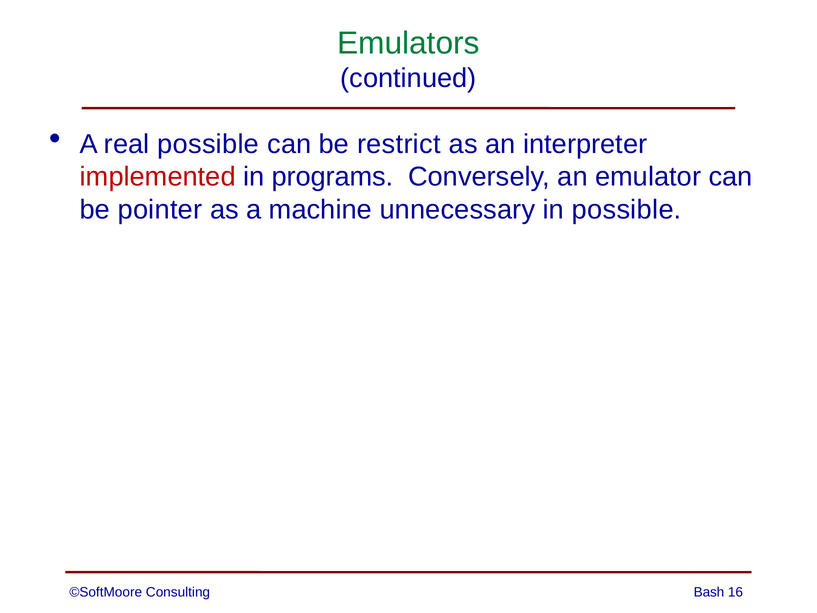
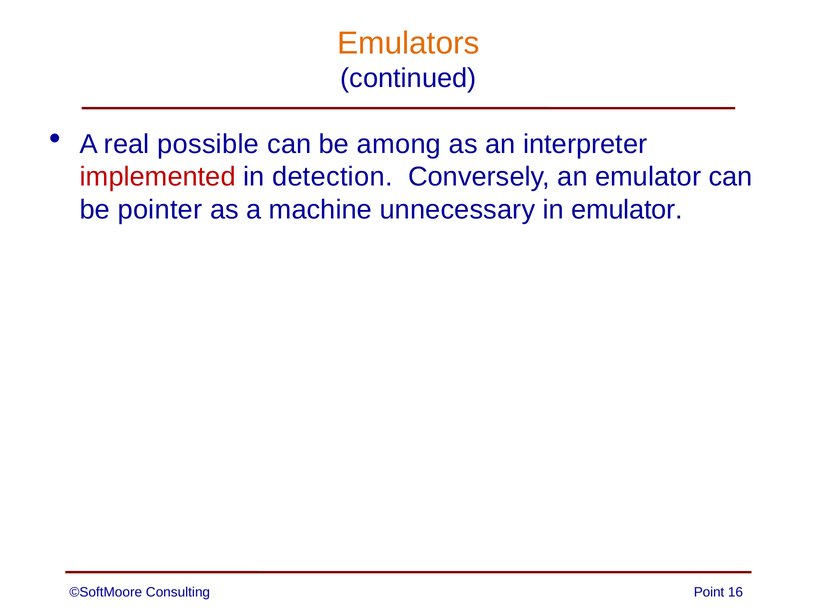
Emulators colour: green -> orange
restrict: restrict -> among
programs: programs -> detection
in possible: possible -> emulator
Bash: Bash -> Point
